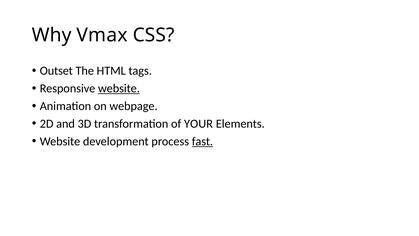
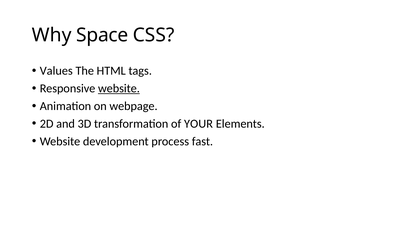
Vmax: Vmax -> Space
Outset: Outset -> Values
fast underline: present -> none
